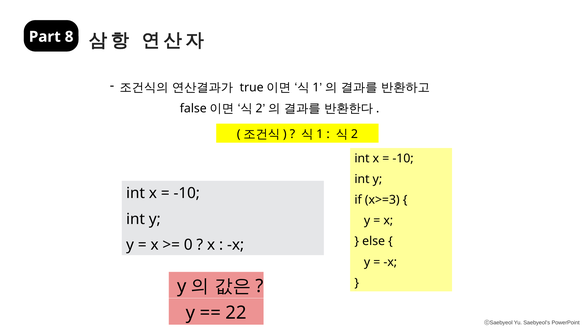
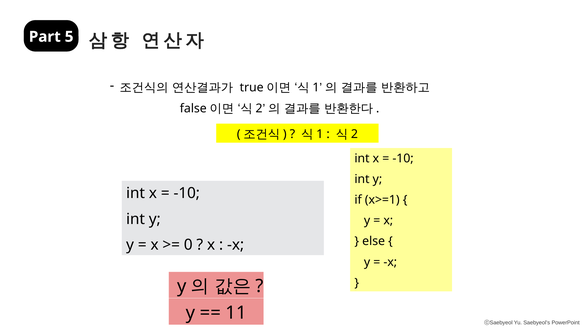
8: 8 -> 5
x>=3: x>=3 -> x>=1
22: 22 -> 11
